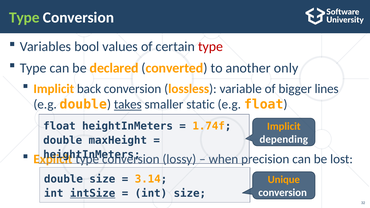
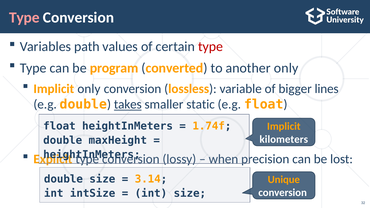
Type at (24, 18) colour: light green -> pink
bool: bool -> path
declared: declared -> program
Implicit back: back -> only
depending: depending -> kilometers
intSize underline: present -> none
